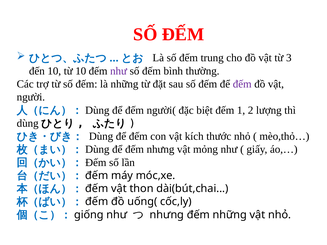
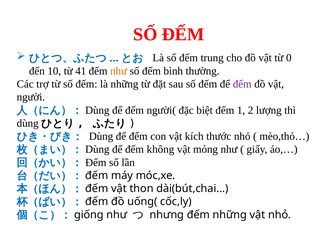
3: 3 -> 0
từ 10: 10 -> 41
như at (119, 71) colour: purple -> orange
đếm nhưng: nhưng -> không
